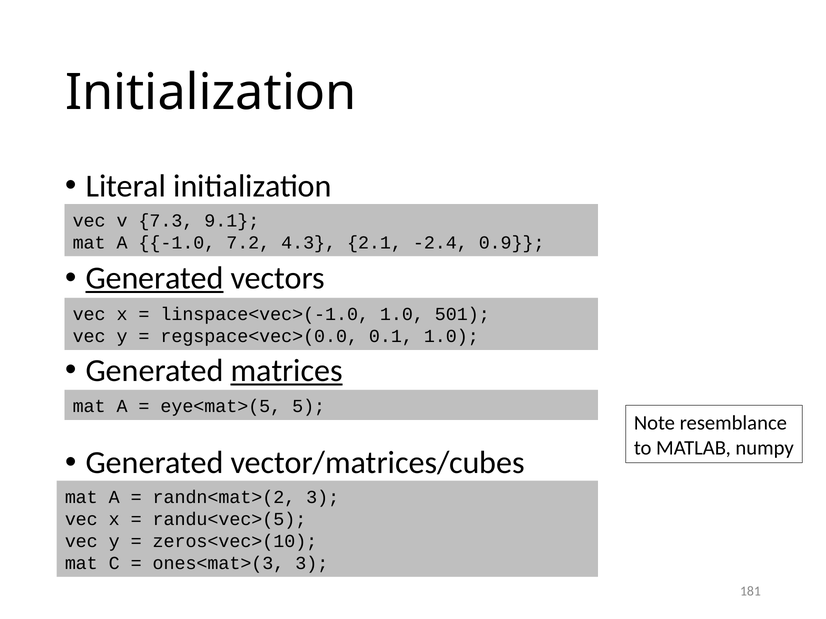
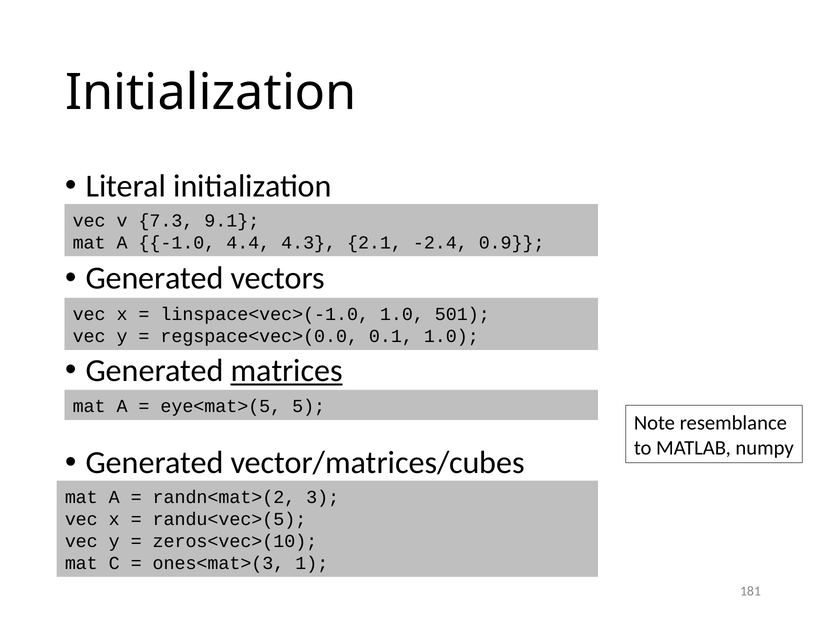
7.2: 7.2 -> 4.4
Generated at (155, 279) underline: present -> none
ones<mat>(3 3: 3 -> 1
